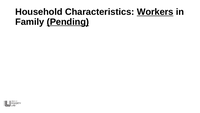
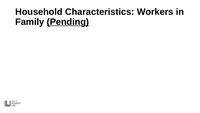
Workers underline: present -> none
